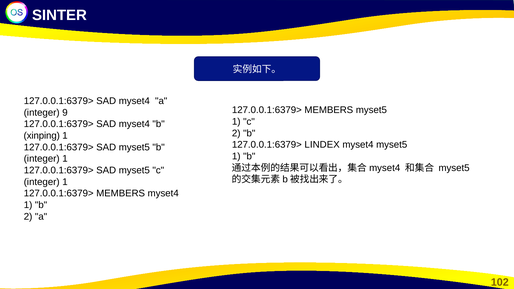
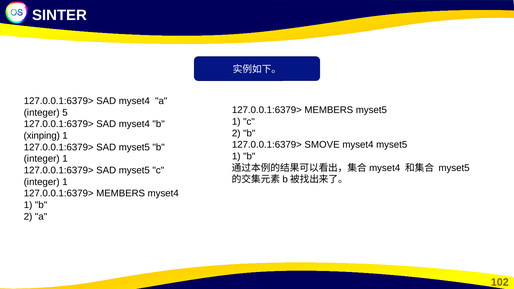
9: 9 -> 5
LINDEX: LINDEX -> SMOVE
